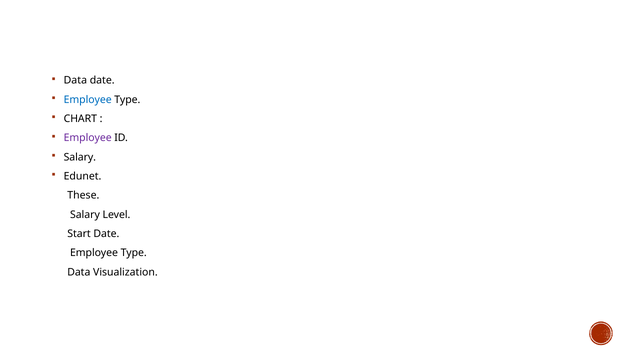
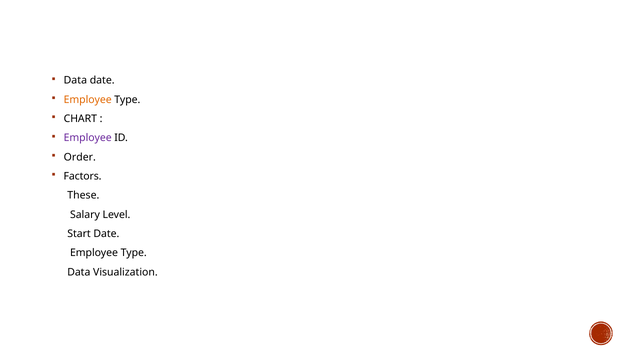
Employee at (88, 100) colour: blue -> orange
Salary at (80, 157): Salary -> Order
Edunet: Edunet -> Factors
